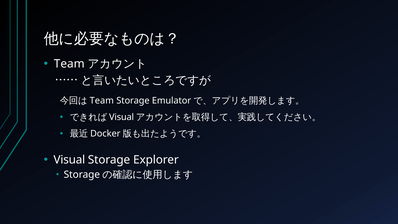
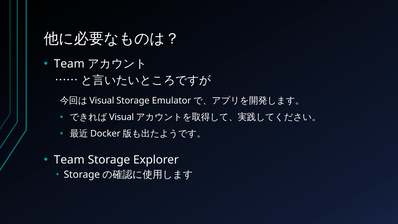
Team at (102, 101): Team -> Visual
Visual at (69, 160): Visual -> Team
